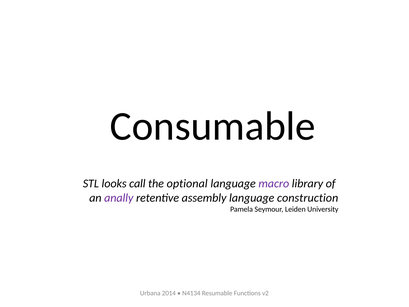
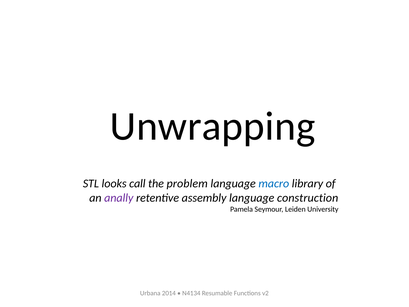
Consumable: Consumable -> Unwrapping
optional: optional -> problem
macro colour: purple -> blue
